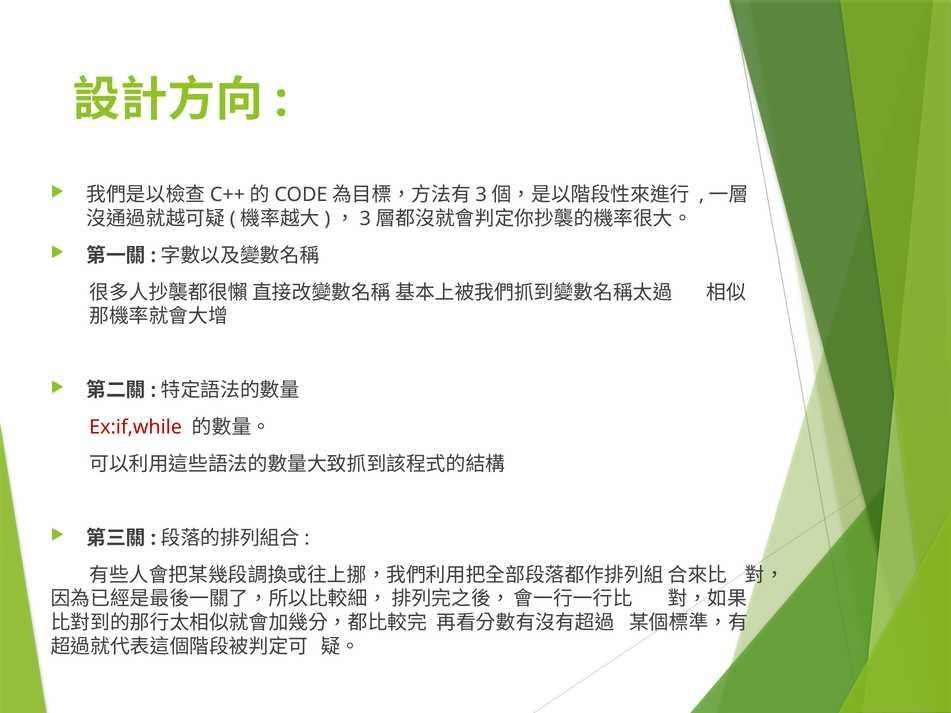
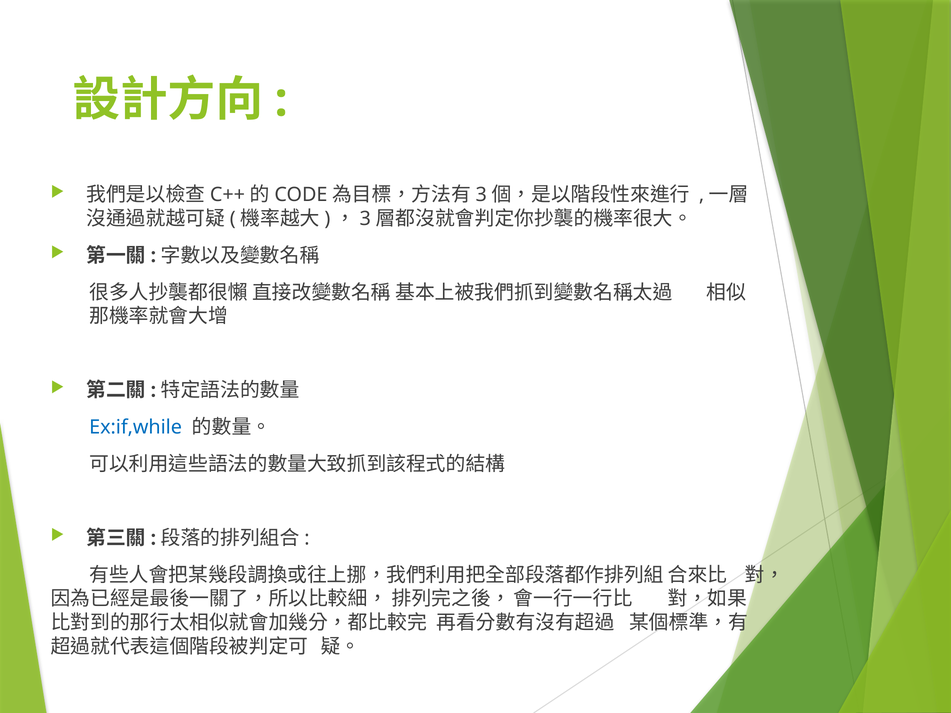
Ex:if,while colour: red -> blue
